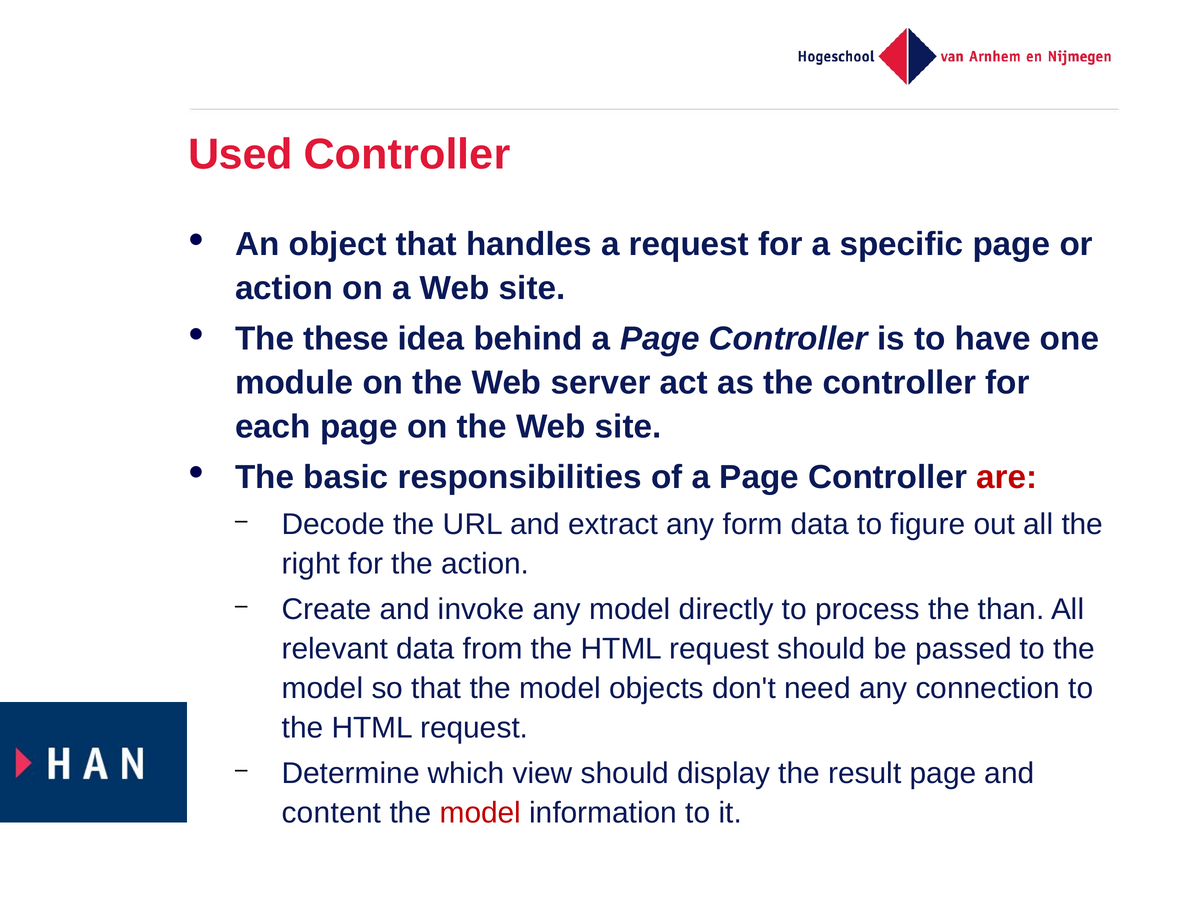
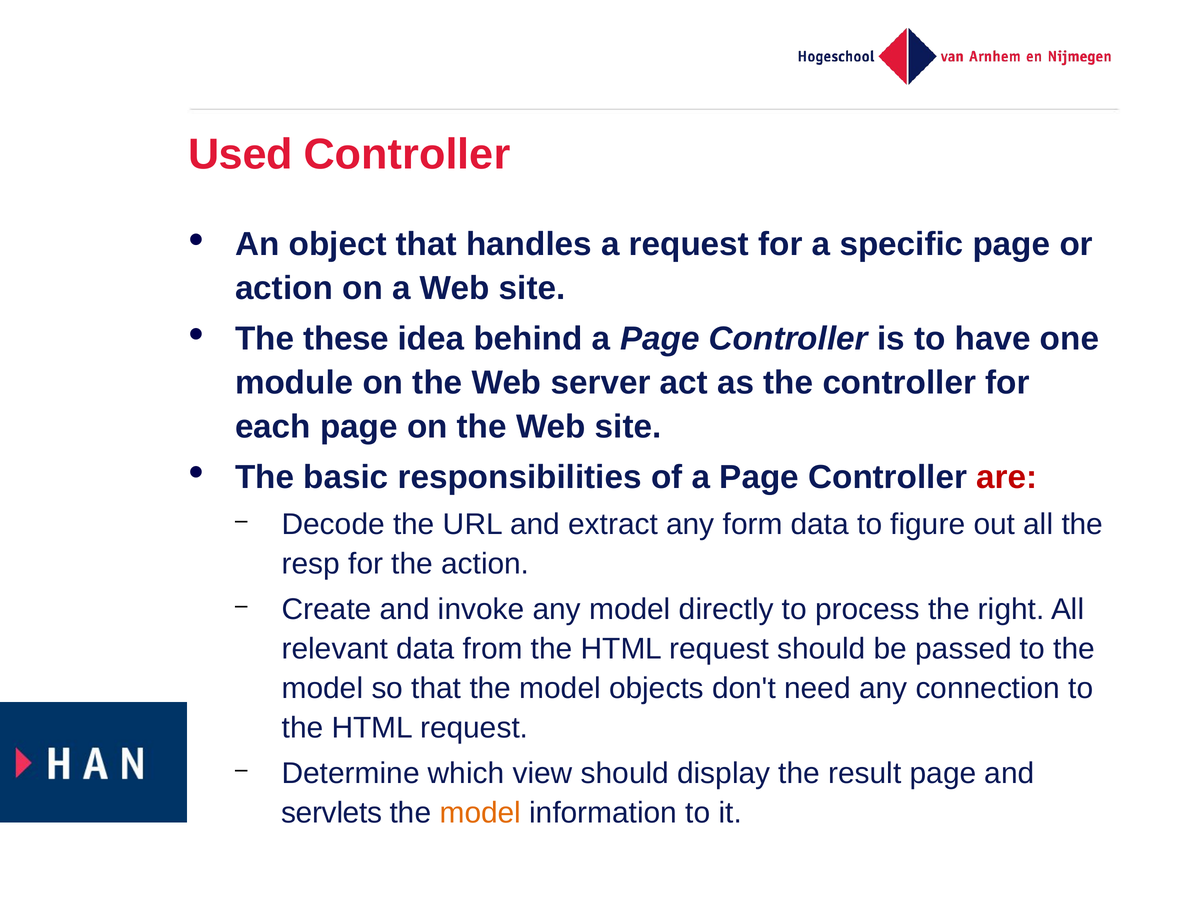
right: right -> resp
than: than -> right
content: content -> servlets
model at (480, 813) colour: red -> orange
